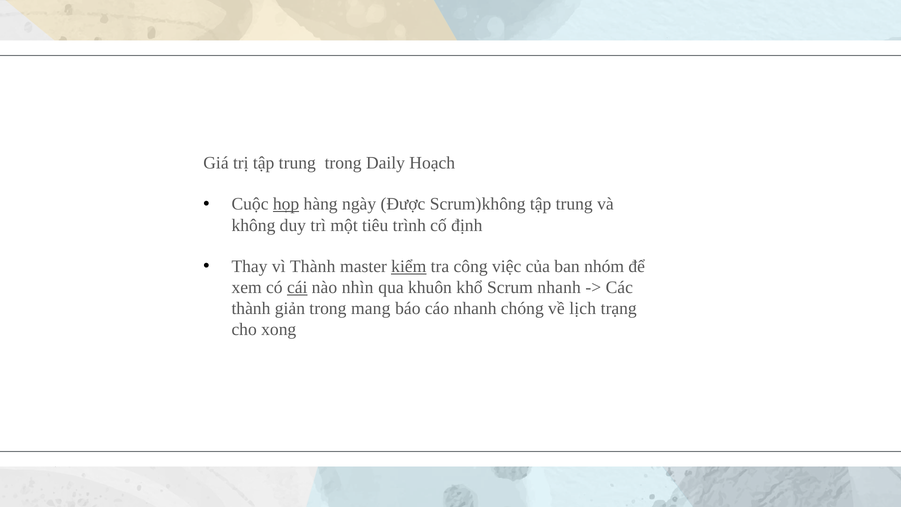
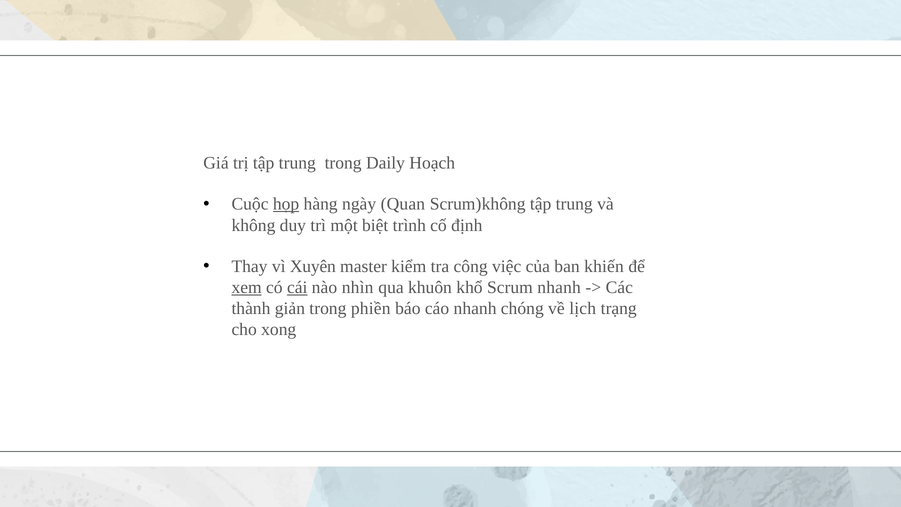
Được: Được -> Quan
tiêu: tiêu -> biệt
vì Thành: Thành -> Xuyên
kiểm underline: present -> none
nhóm: nhóm -> khiến
xem underline: none -> present
mang: mang -> phiền
